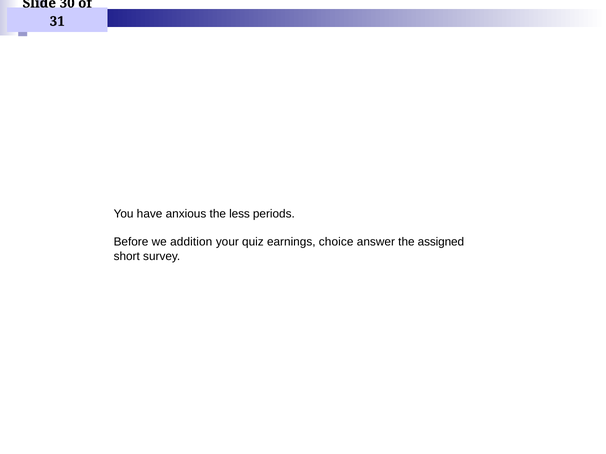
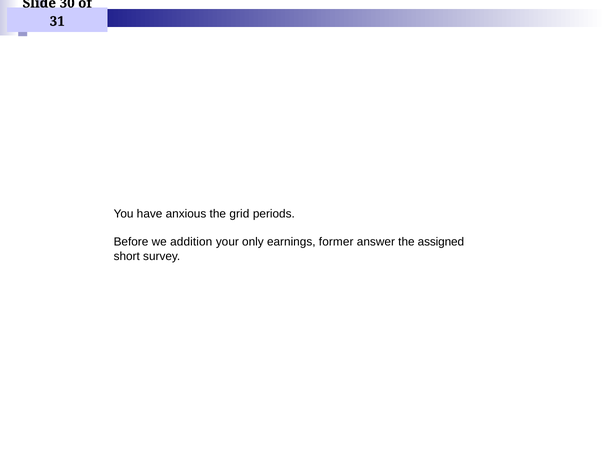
less: less -> grid
quiz: quiz -> only
choice: choice -> former
